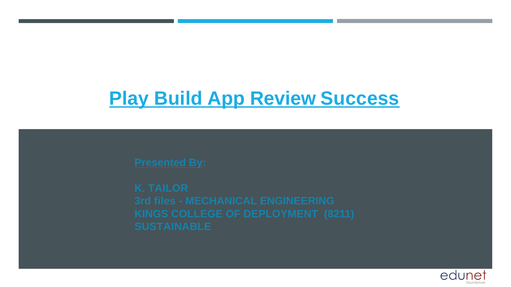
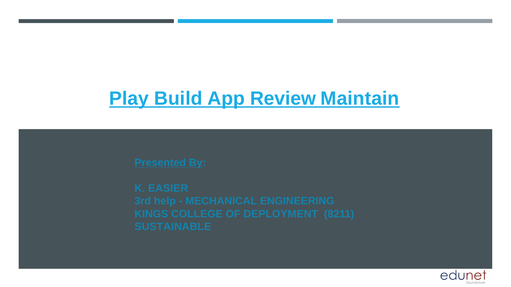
Success: Success -> Maintain
TAILOR: TAILOR -> EASIER
files: files -> help
